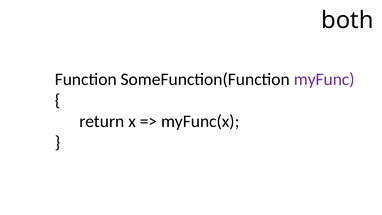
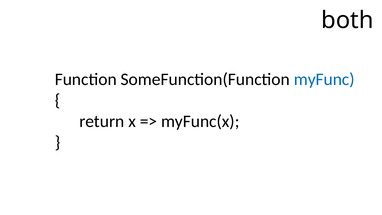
myFunc colour: purple -> blue
